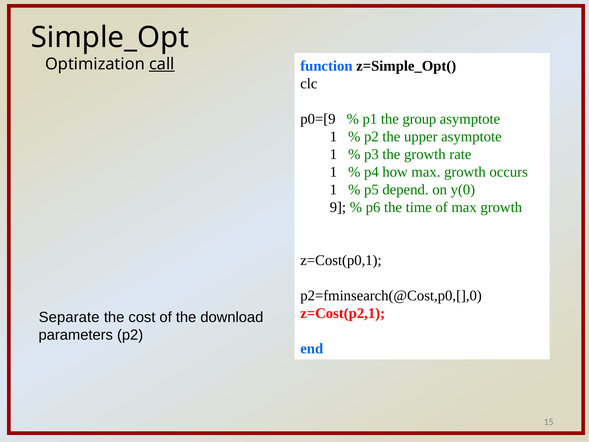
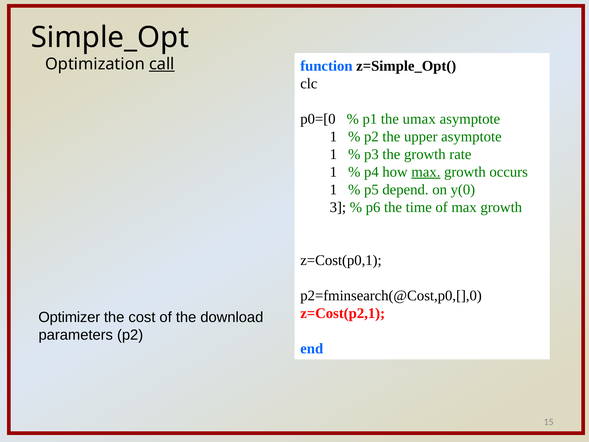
p0=[9: p0=[9 -> p0=[0
group: group -> umax
max at (426, 172) underline: none -> present
9: 9 -> 3
Separate: Separate -> Optimizer
